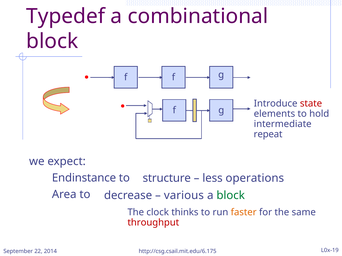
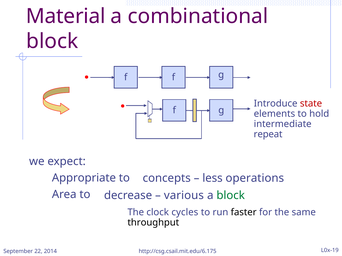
Typedef: Typedef -> Material
Endinstance: Endinstance -> Appropriate
structure: structure -> concepts
thinks: thinks -> cycles
faster colour: orange -> black
throughput colour: red -> black
